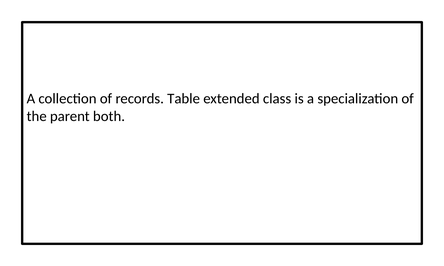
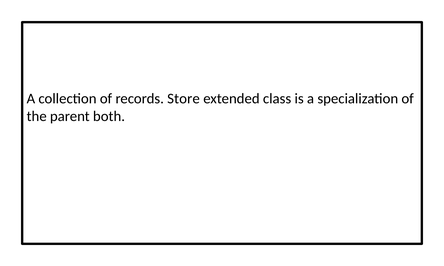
Table: Table -> Store
